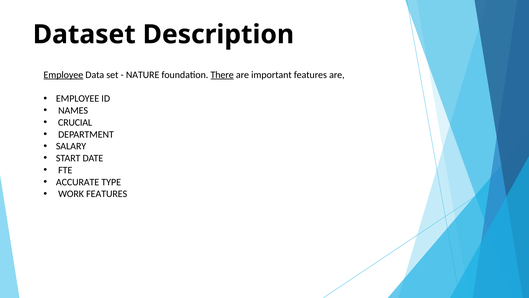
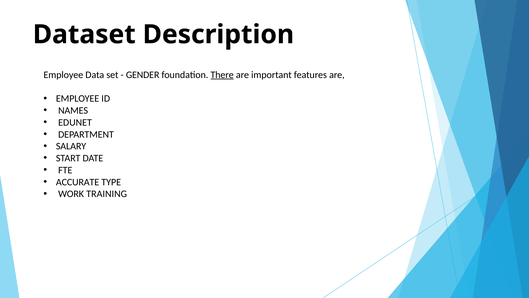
Employee at (63, 75) underline: present -> none
NATURE: NATURE -> GENDER
CRUCIAL: CRUCIAL -> EDUNET
WORK FEATURES: FEATURES -> TRAINING
